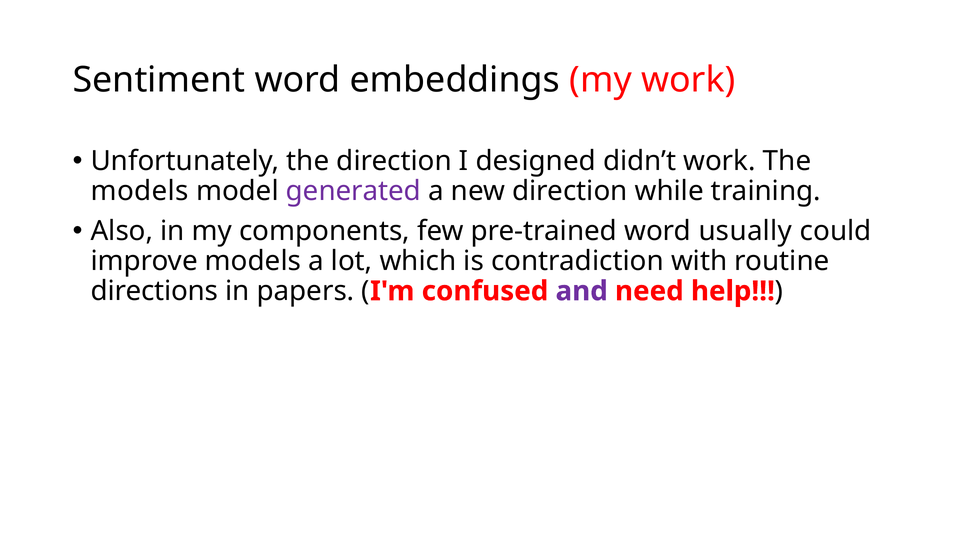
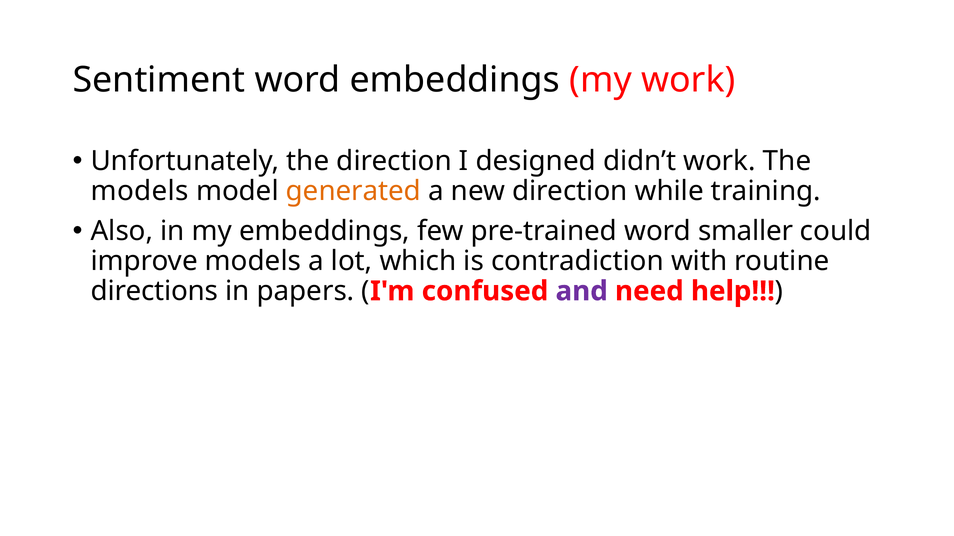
generated colour: purple -> orange
my components: components -> embeddings
usually: usually -> smaller
